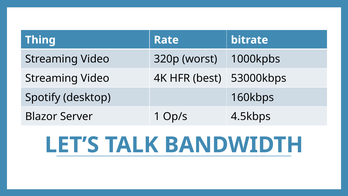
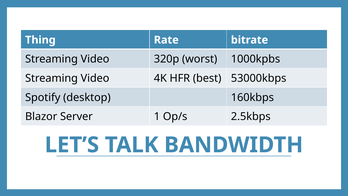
4.5kbps: 4.5kbps -> 2.5kbps
